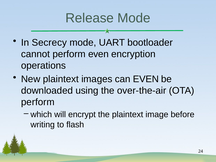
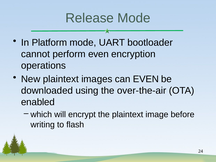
Secrecy: Secrecy -> Platform
perform at (38, 102): perform -> enabled
